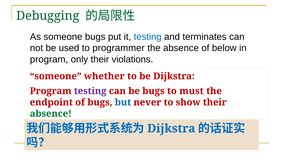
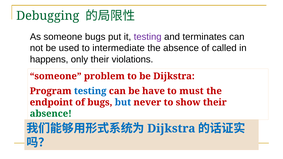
testing at (148, 37) colour: blue -> purple
programmer: programmer -> intermediate
below: below -> called
program at (49, 59): program -> happens
whether: whether -> problem
testing at (90, 91) colour: purple -> blue
be bugs: bugs -> have
